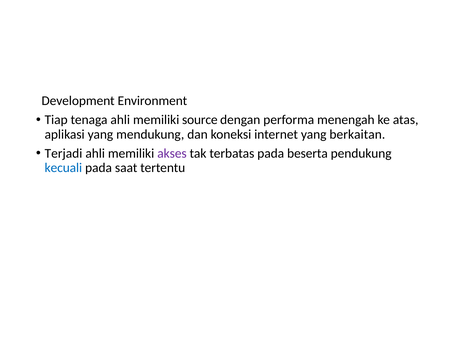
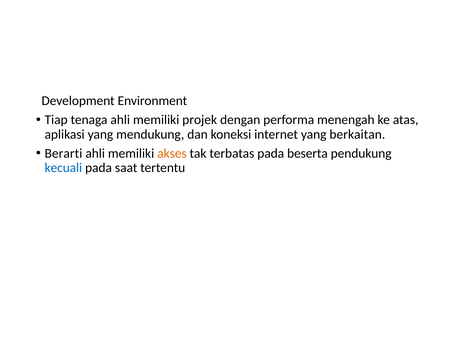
source: source -> projek
Terjadi: Terjadi -> Berarti
akses colour: purple -> orange
